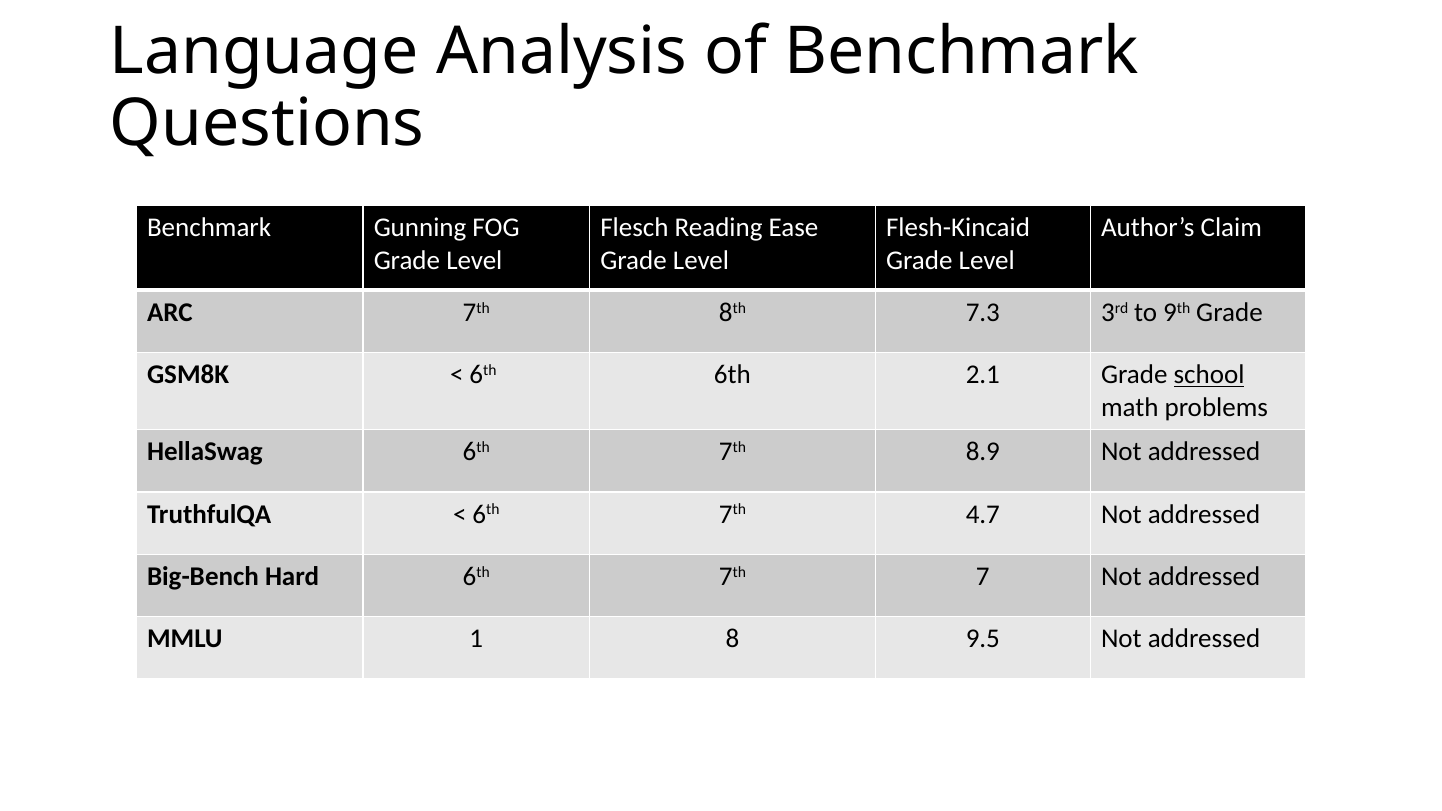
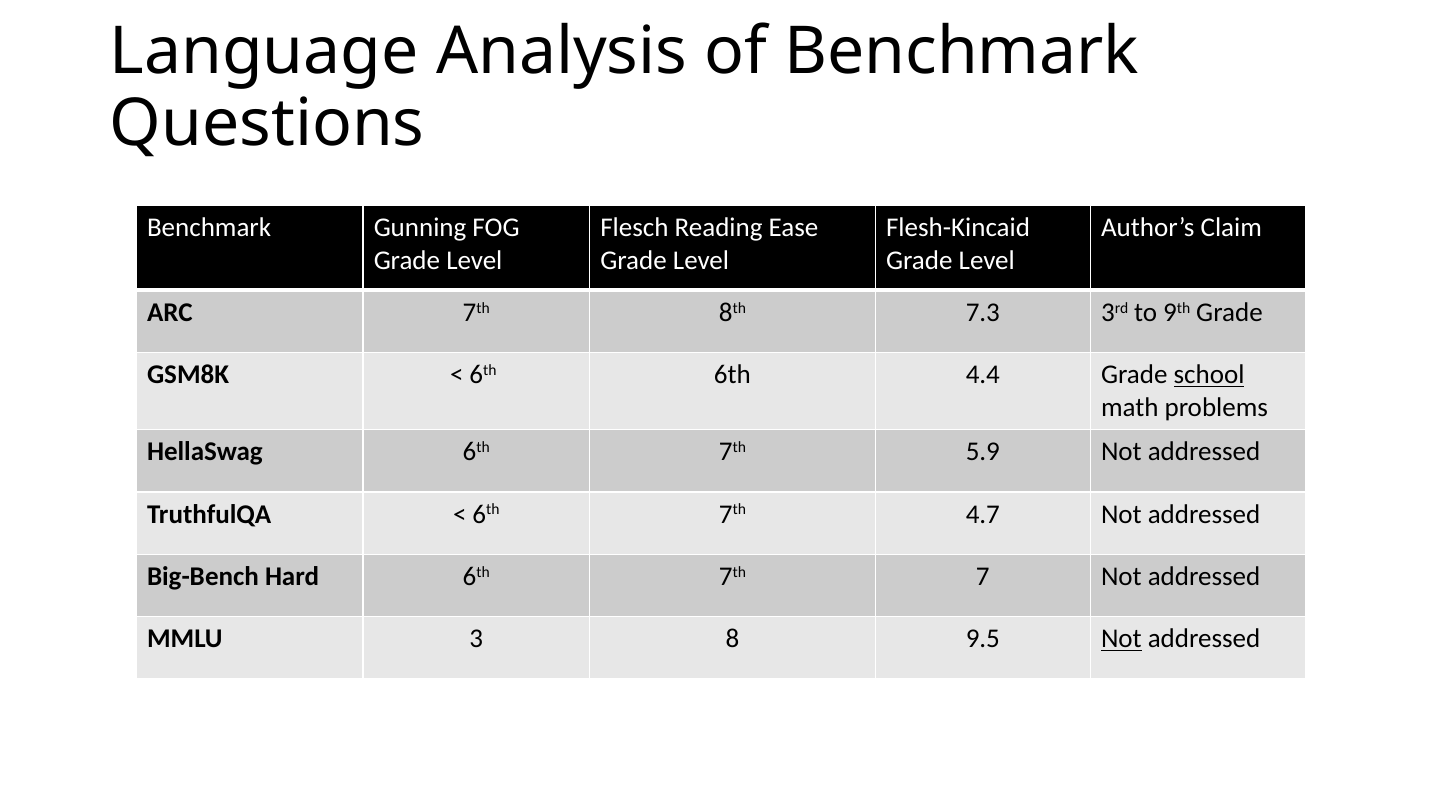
2.1: 2.1 -> 4.4
8.9: 8.9 -> 5.9
1: 1 -> 3
Not at (1121, 639) underline: none -> present
